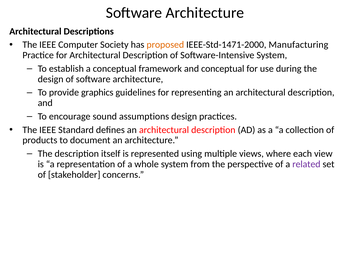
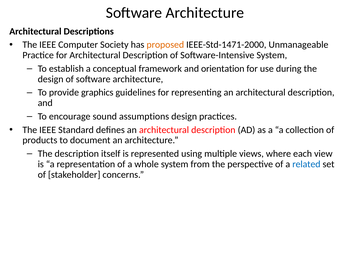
Manufacturing: Manufacturing -> Unmanageable
and conceptual: conceptual -> orientation
related colour: purple -> blue
